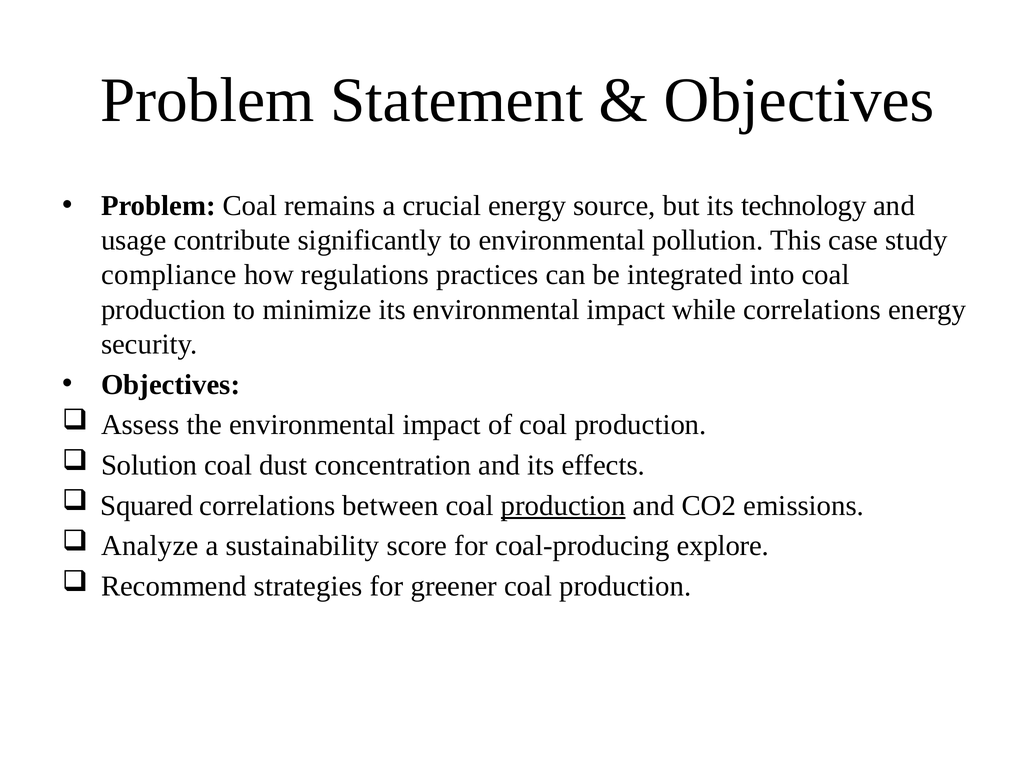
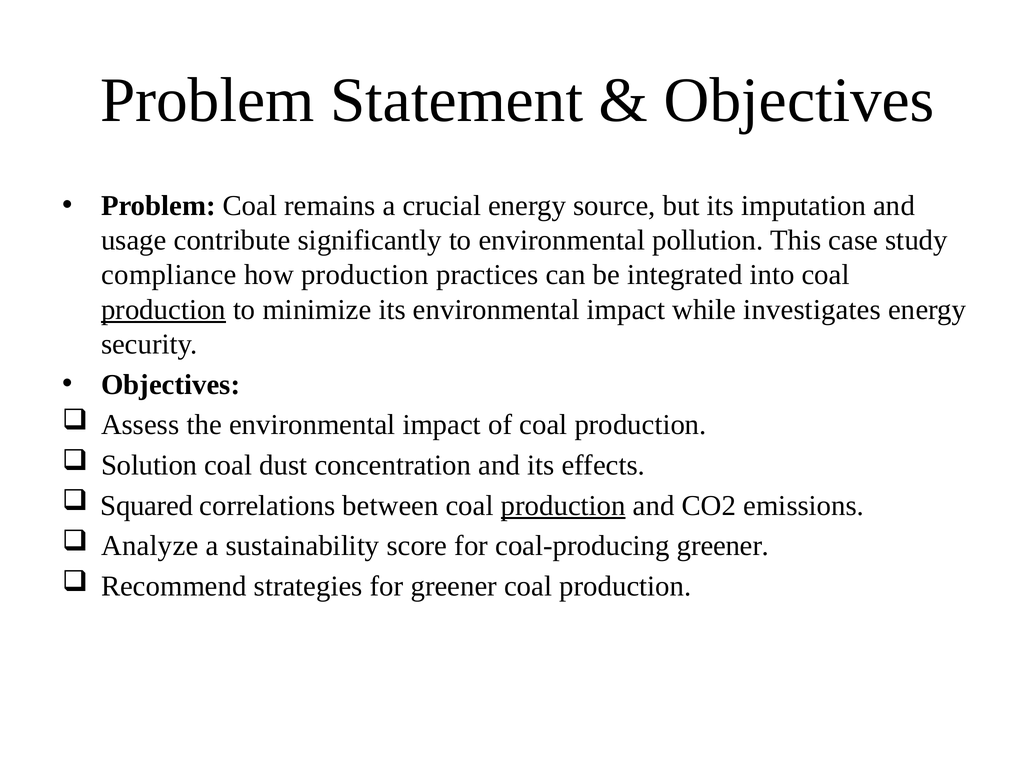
technology: technology -> imputation
how regulations: regulations -> production
production at (163, 310) underline: none -> present
while correlations: correlations -> investigates
coal-producing explore: explore -> greener
